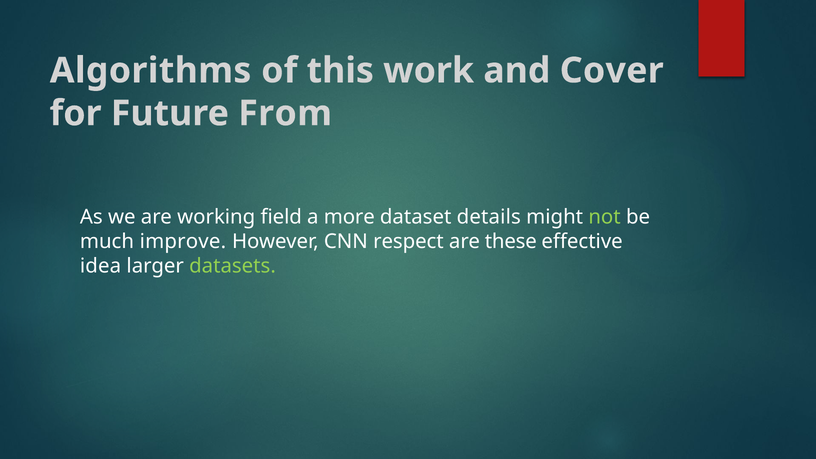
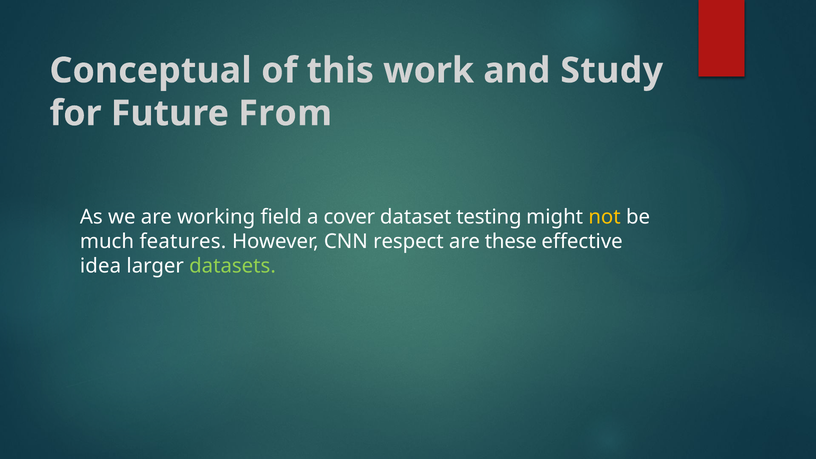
Algorithms: Algorithms -> Conceptual
Cover: Cover -> Study
more: more -> cover
details: details -> testing
not colour: light green -> yellow
improve: improve -> features
